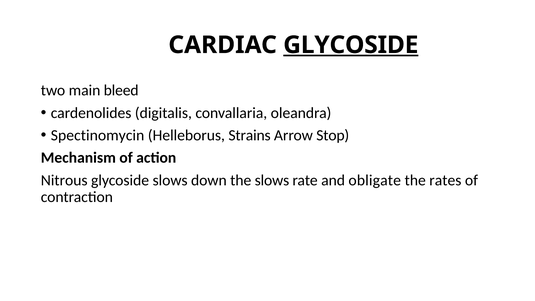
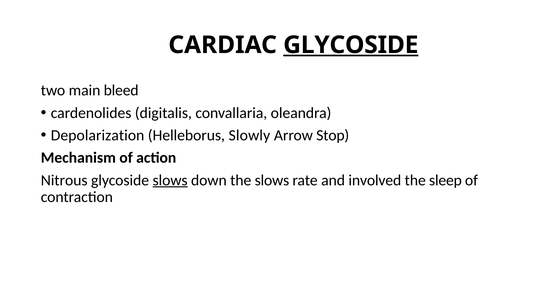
Spectinomycin: Spectinomycin -> Depolarization
Strains: Strains -> Slowly
slows at (170, 180) underline: none -> present
obligate: obligate -> involved
rates: rates -> sleep
